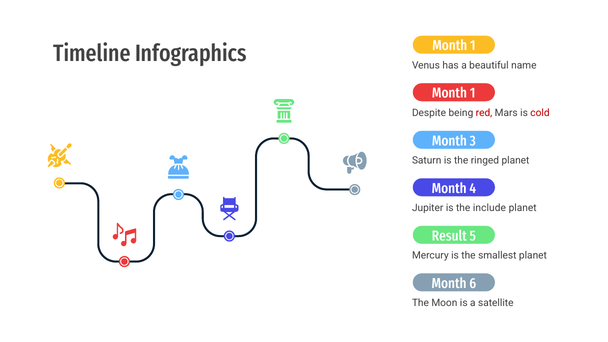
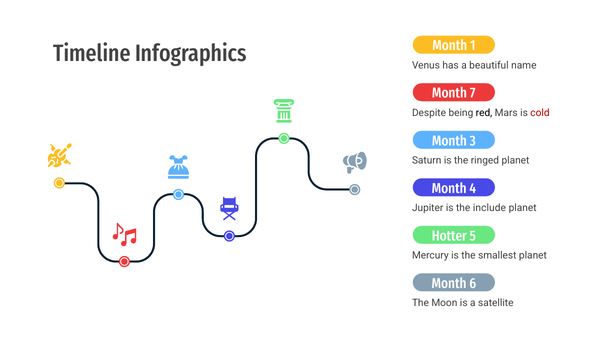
1 at (473, 93): 1 -> 7
red colour: red -> black
Result: Result -> Hotter
